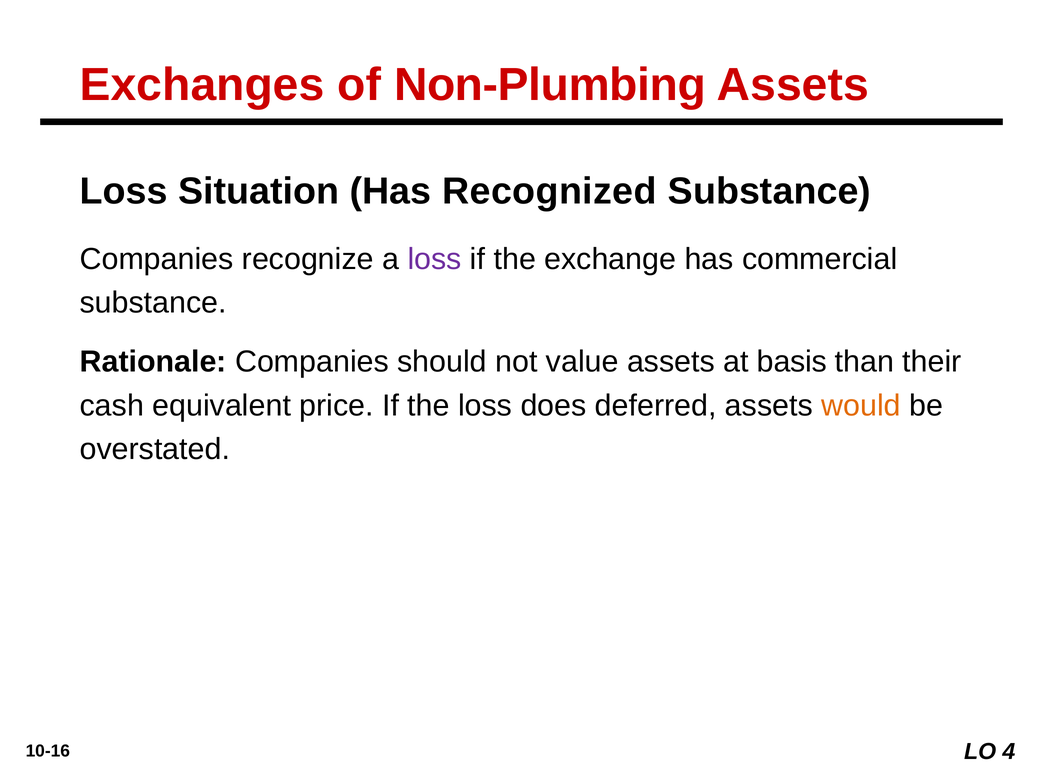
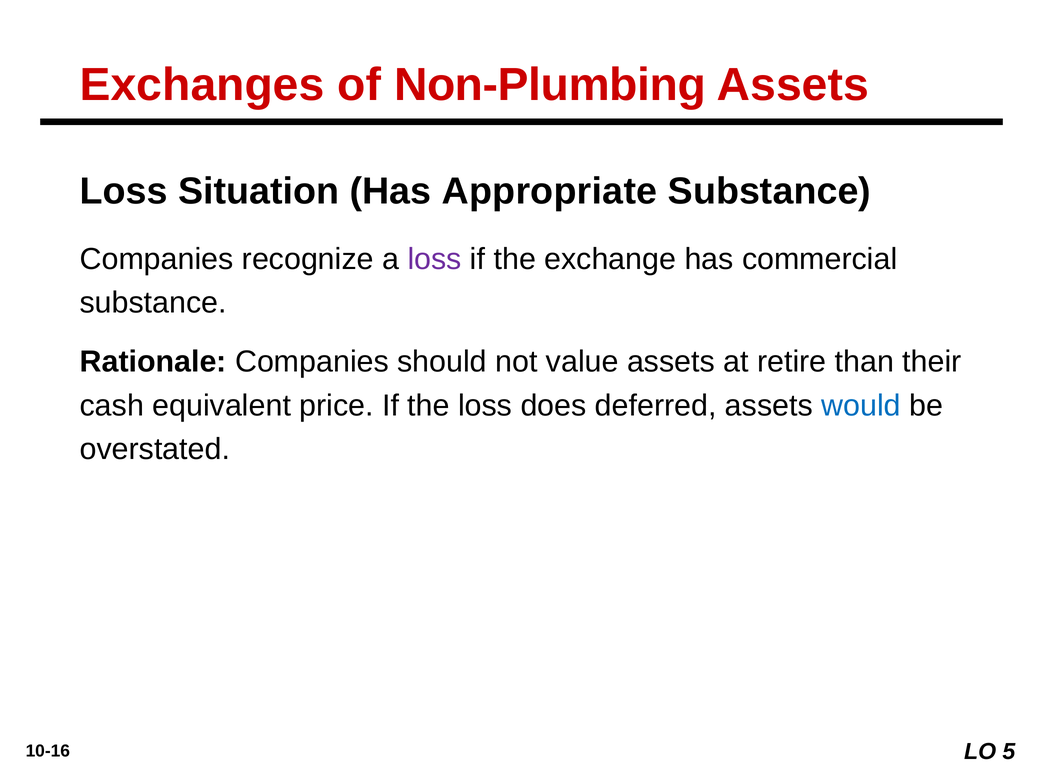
Recognized: Recognized -> Appropriate
basis: basis -> retire
would colour: orange -> blue
4: 4 -> 5
